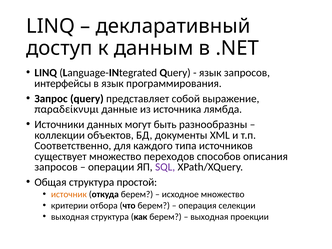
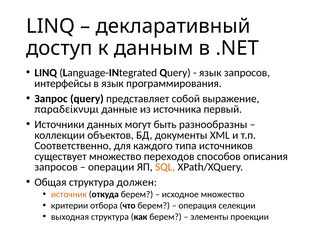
лямбда: лямбда -> первый
SQL colour: purple -> orange
простой: простой -> должен
выходная at (209, 217): выходная -> элементы
